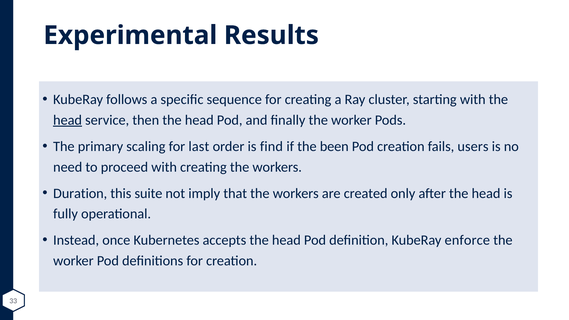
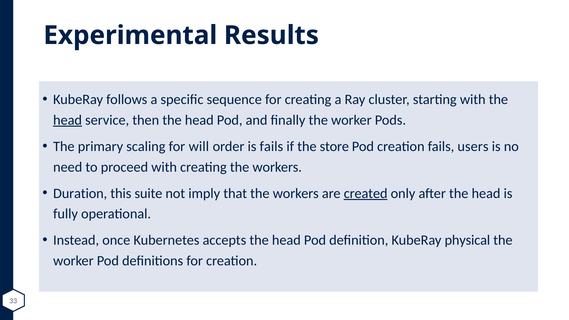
last: last -> will
is find: find -> fails
been: been -> store
created underline: none -> present
enforce: enforce -> physical
